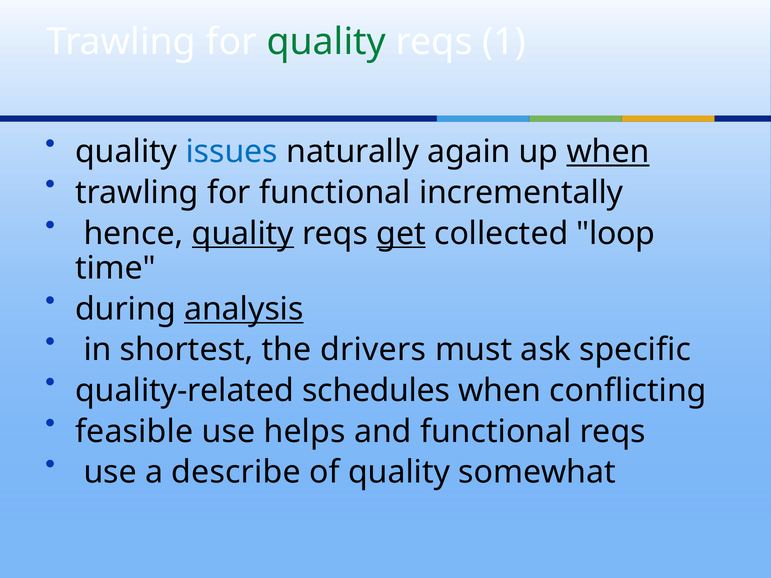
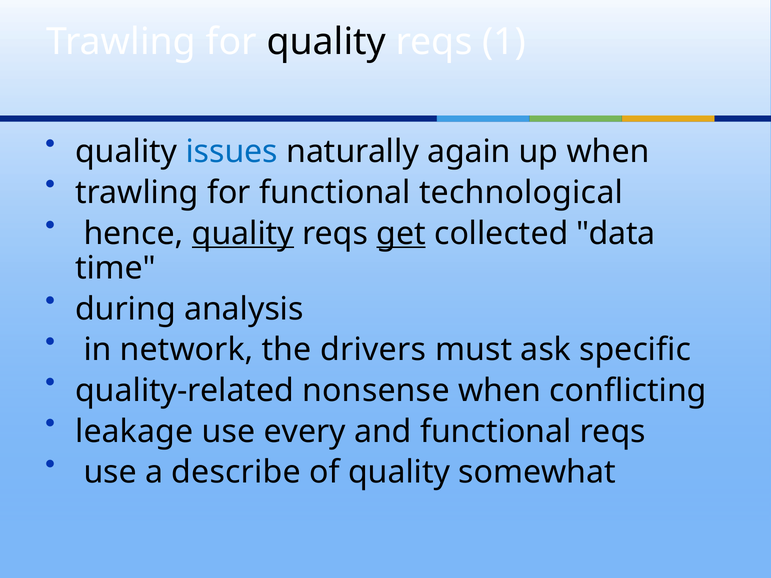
quality at (326, 42) colour: green -> black
when at (608, 152) underline: present -> none
incrementally: incrementally -> technological
loop: loop -> data
analysis underline: present -> none
shortest: shortest -> network
schedules: schedules -> nonsense
feasible: feasible -> leakage
helps: helps -> every
